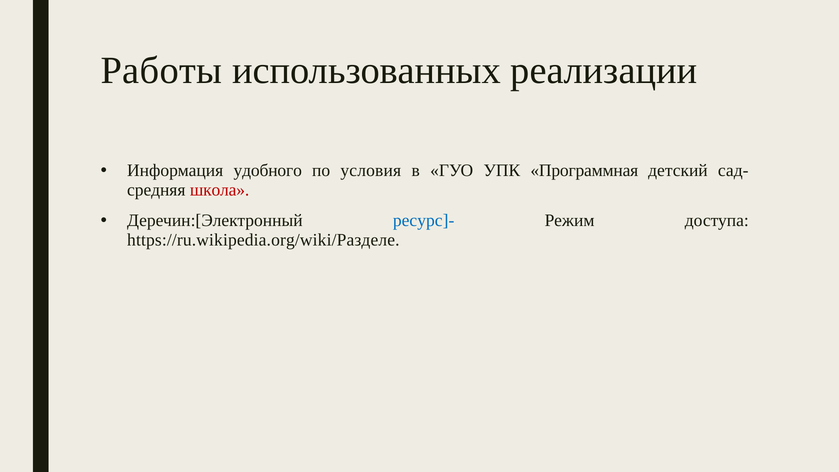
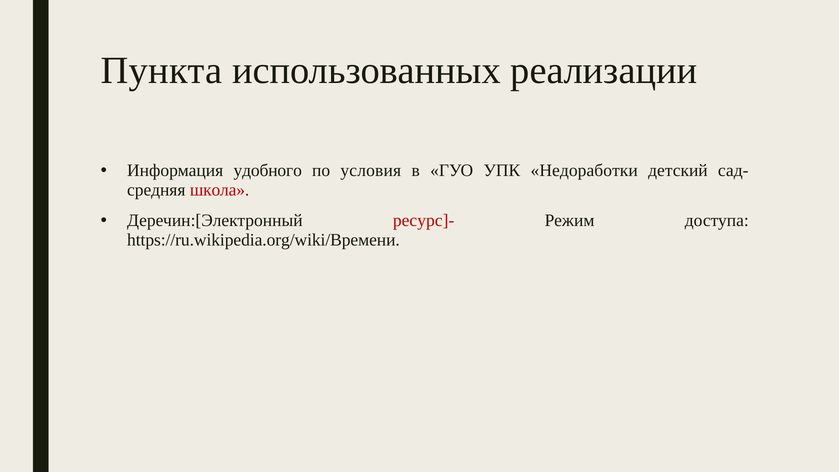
Работы: Работы -> Пункта
Программная: Программная -> Недоработки
ресурс]- colour: blue -> red
https://ru.wikipedia.org/wiki/Разделе: https://ru.wikipedia.org/wiki/Разделе -> https://ru.wikipedia.org/wiki/Времени
